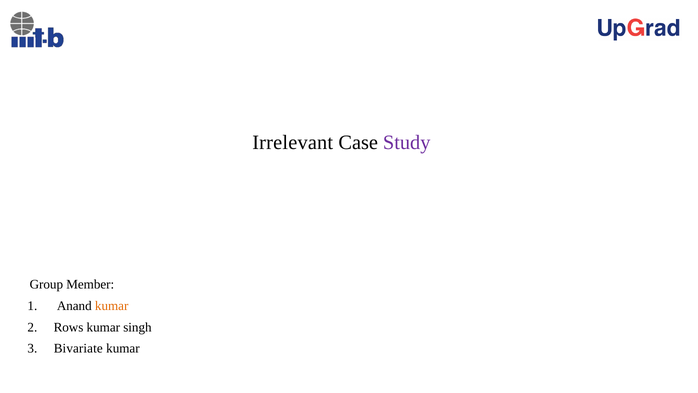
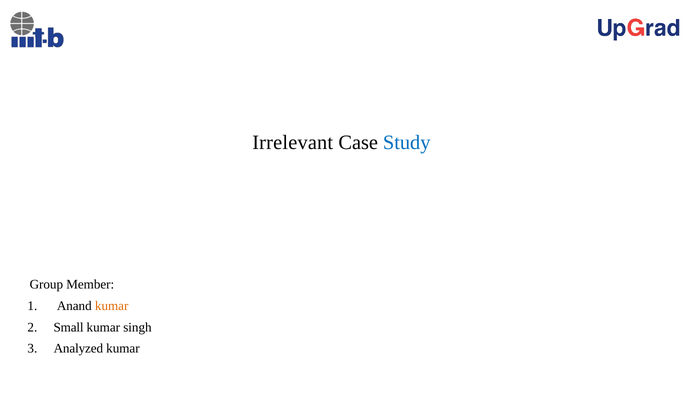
Study colour: purple -> blue
Rows: Rows -> Small
Bivariate: Bivariate -> Analyzed
